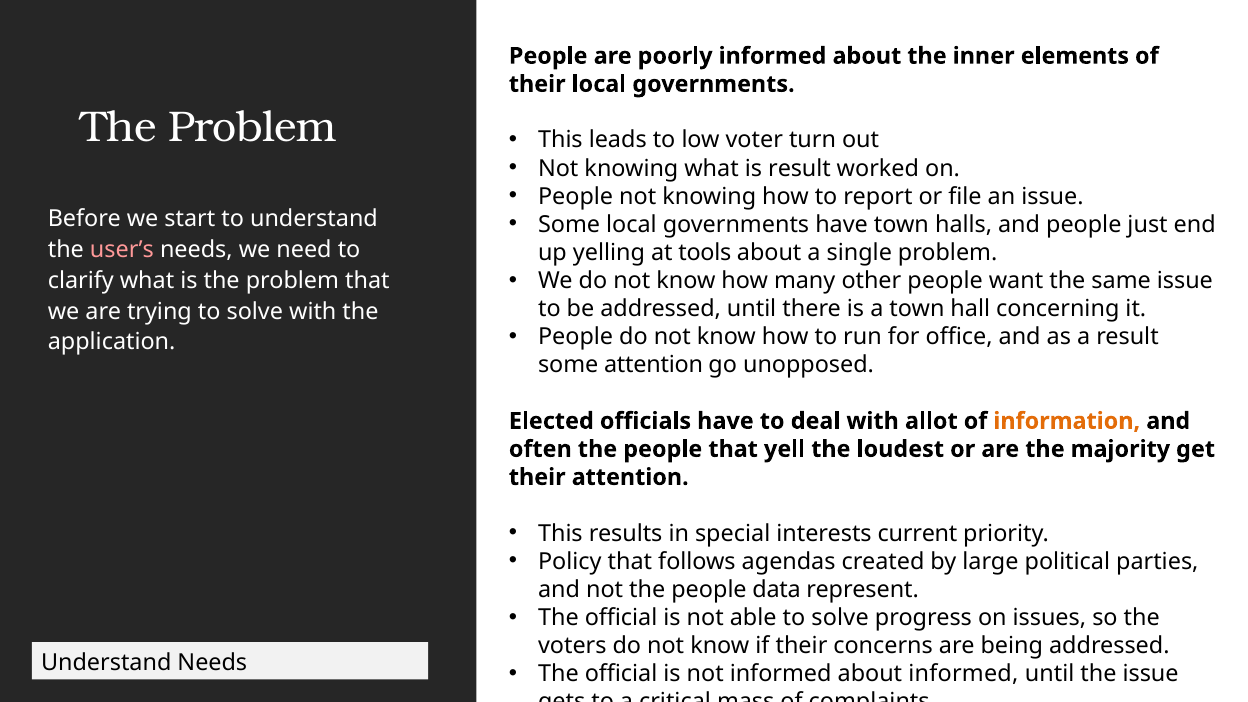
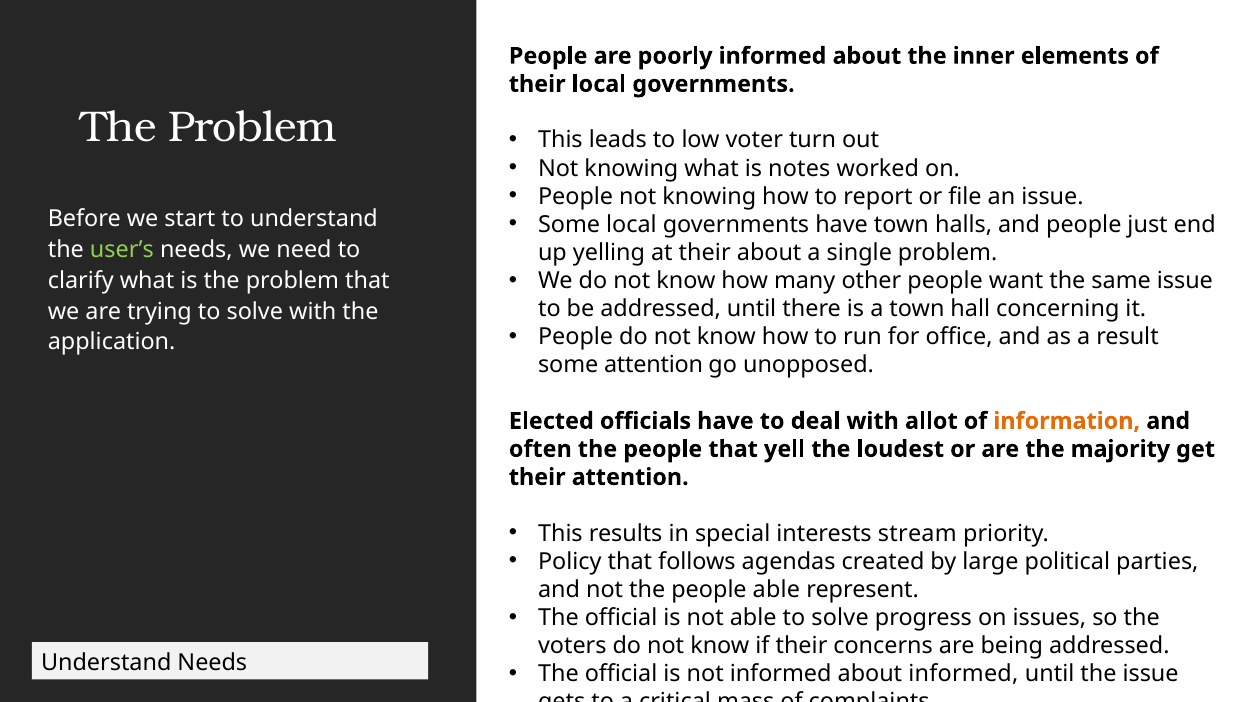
is result: result -> notes
user’s colour: pink -> light green
at tools: tools -> their
current: current -> stream
people data: data -> able
